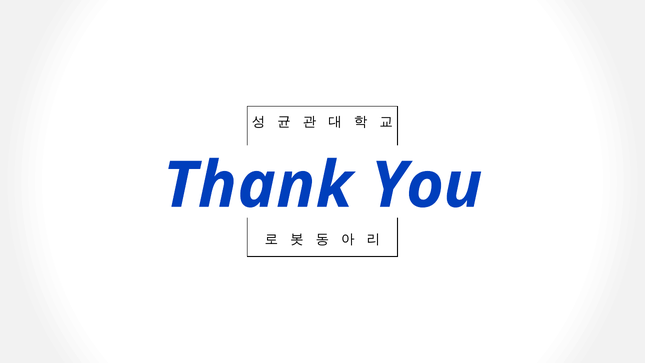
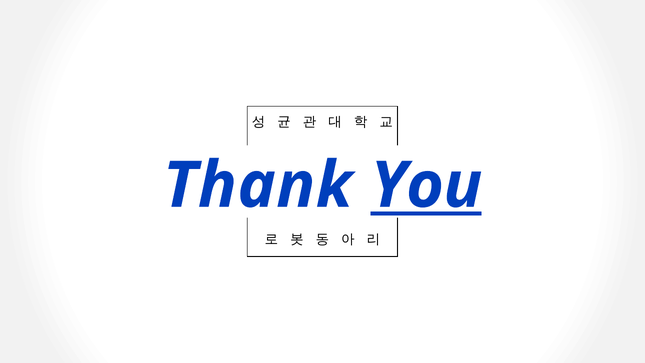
You underline: none -> present
